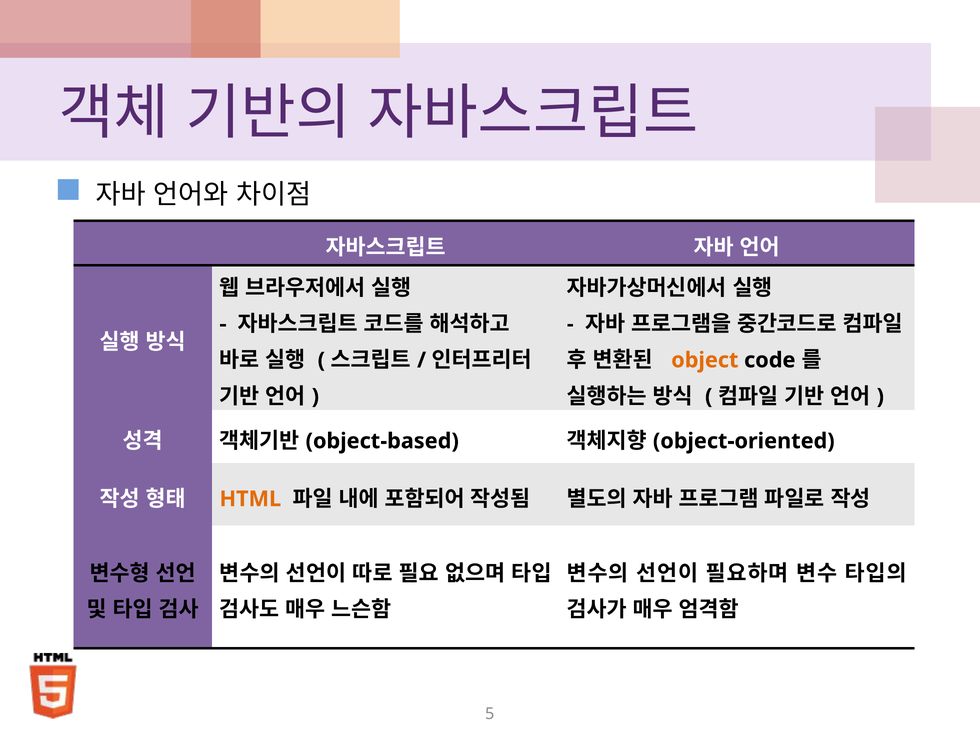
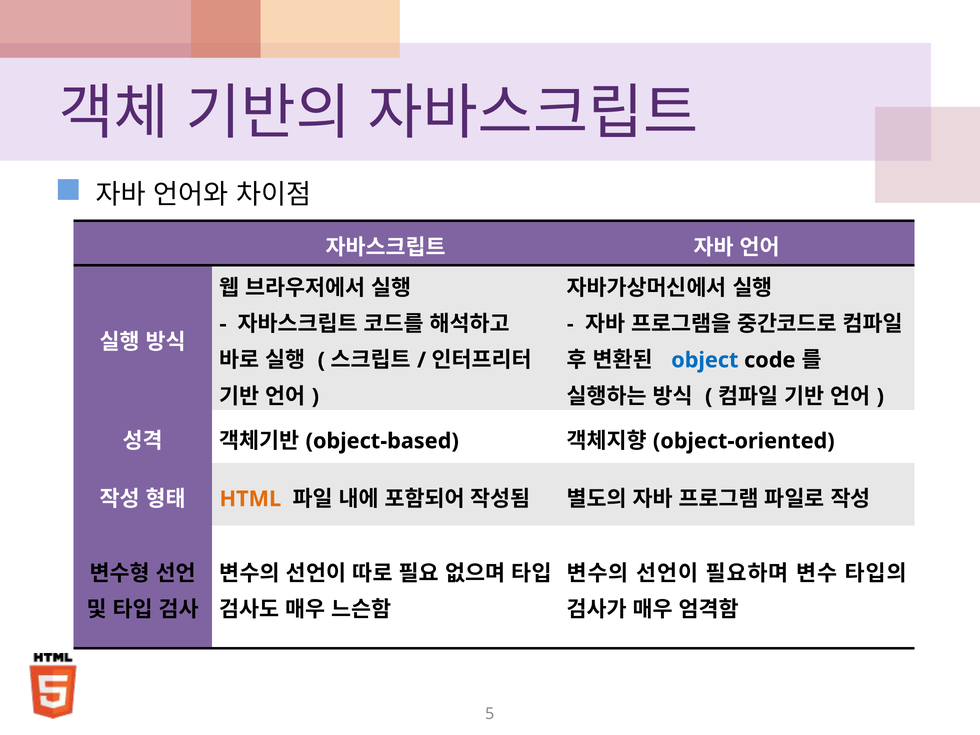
object colour: orange -> blue
